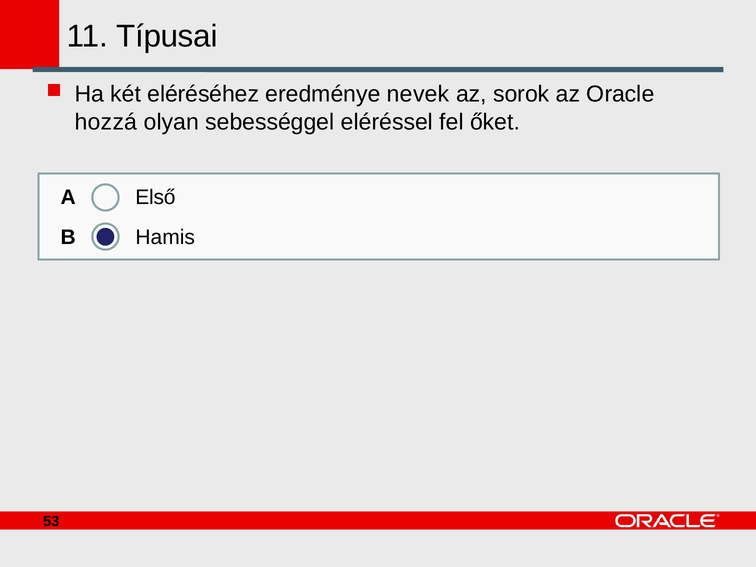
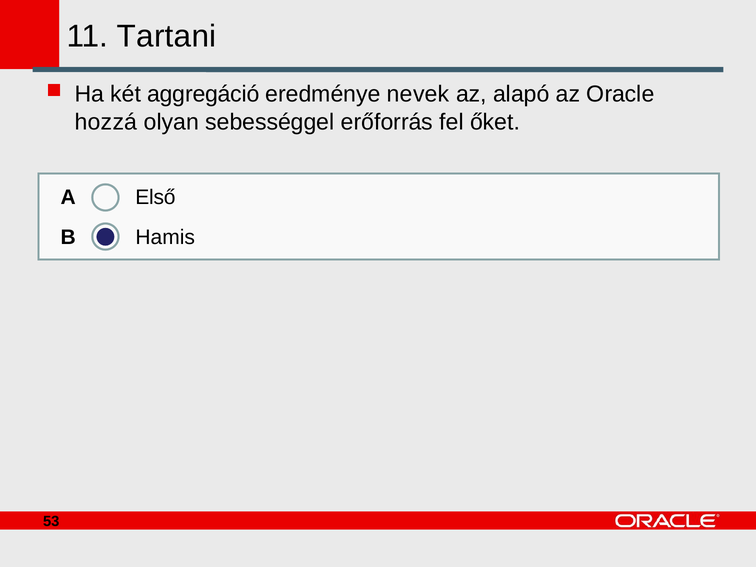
Típusai: Típusai -> Tartani
eléréséhez: eléréséhez -> aggregáció
sorok: sorok -> alapó
eléréssel: eléréssel -> erőforrás
